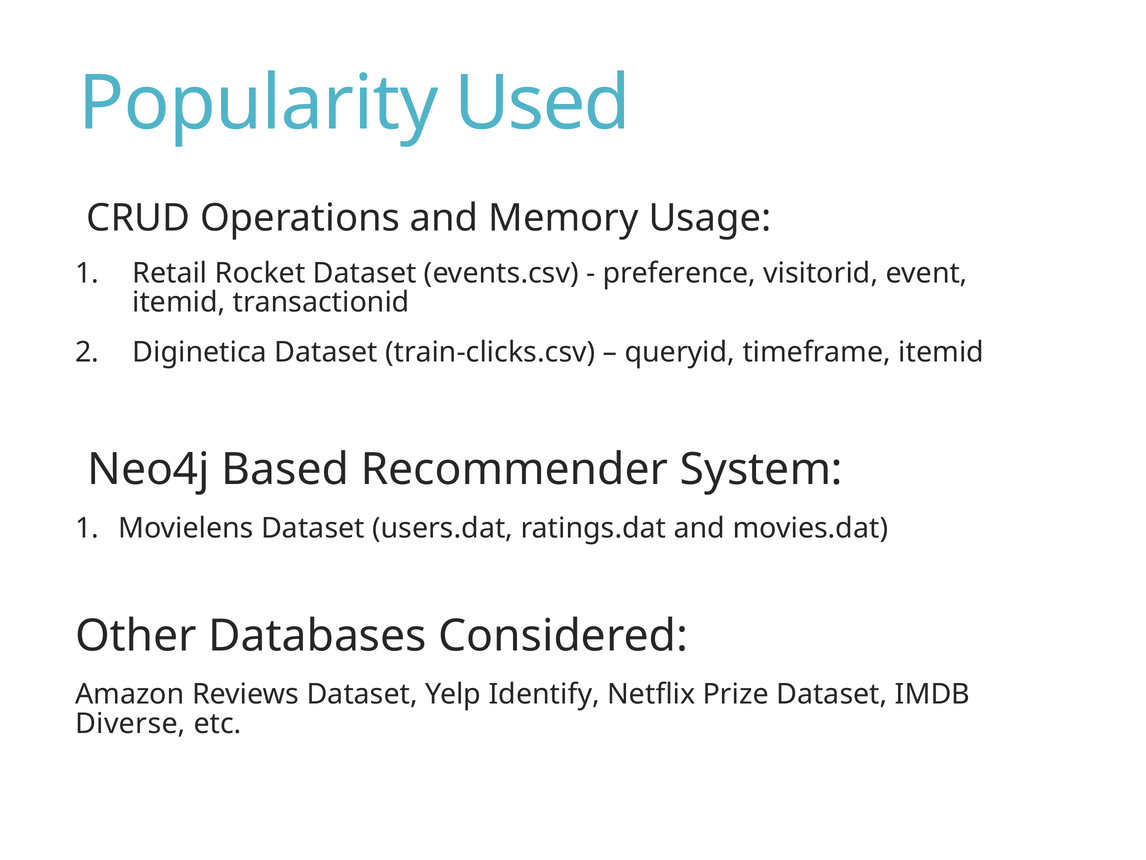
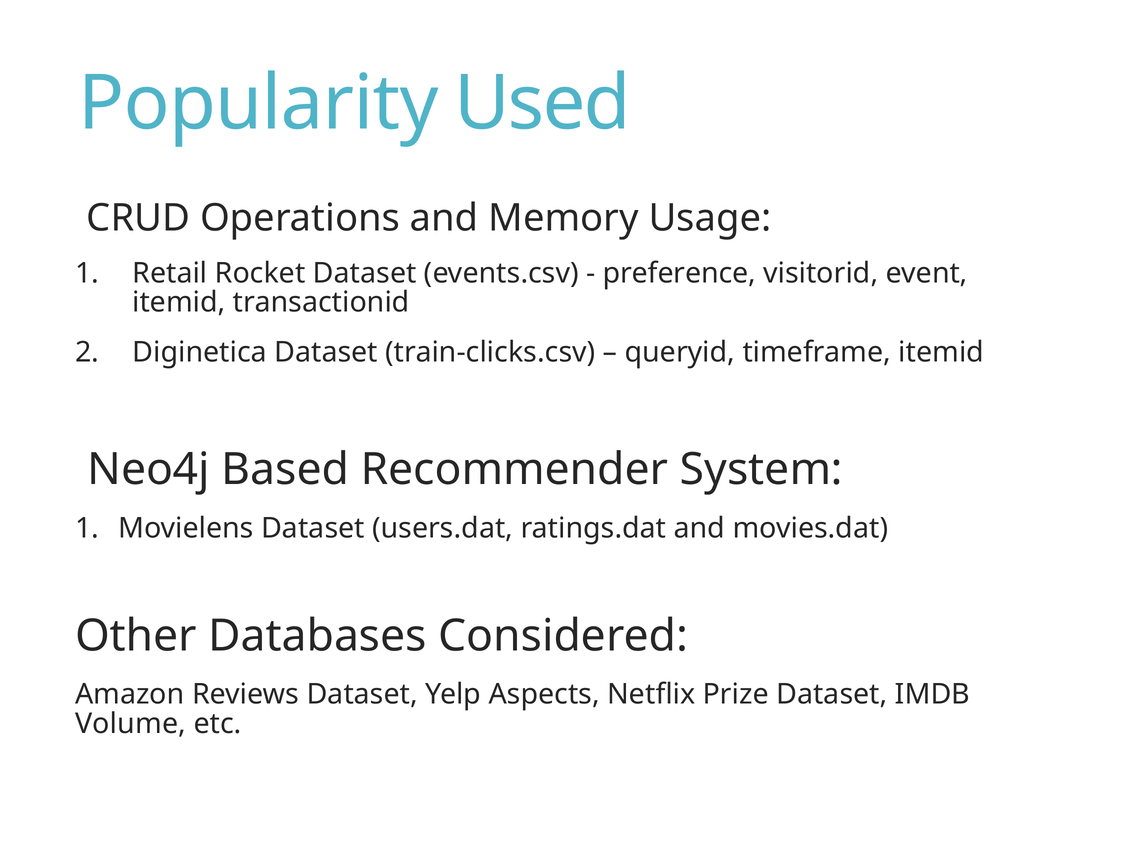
Identify: Identify -> Aspects
Diverse: Diverse -> Volume
